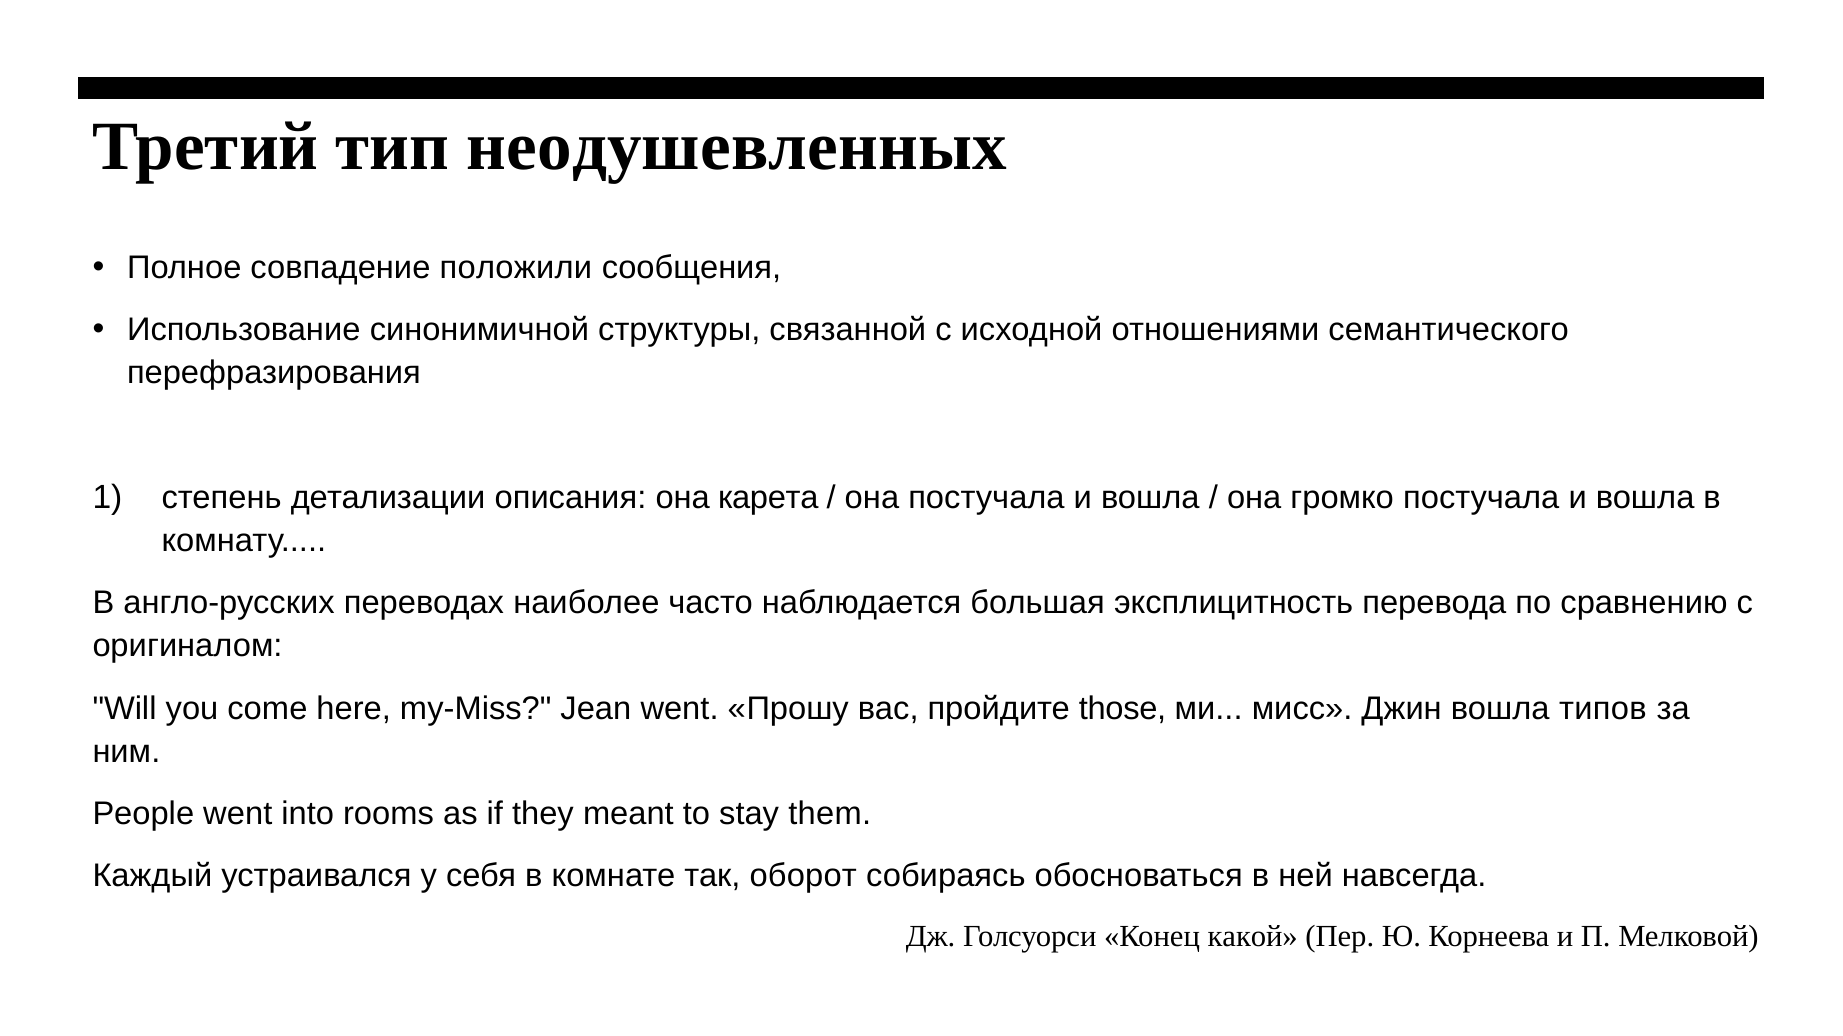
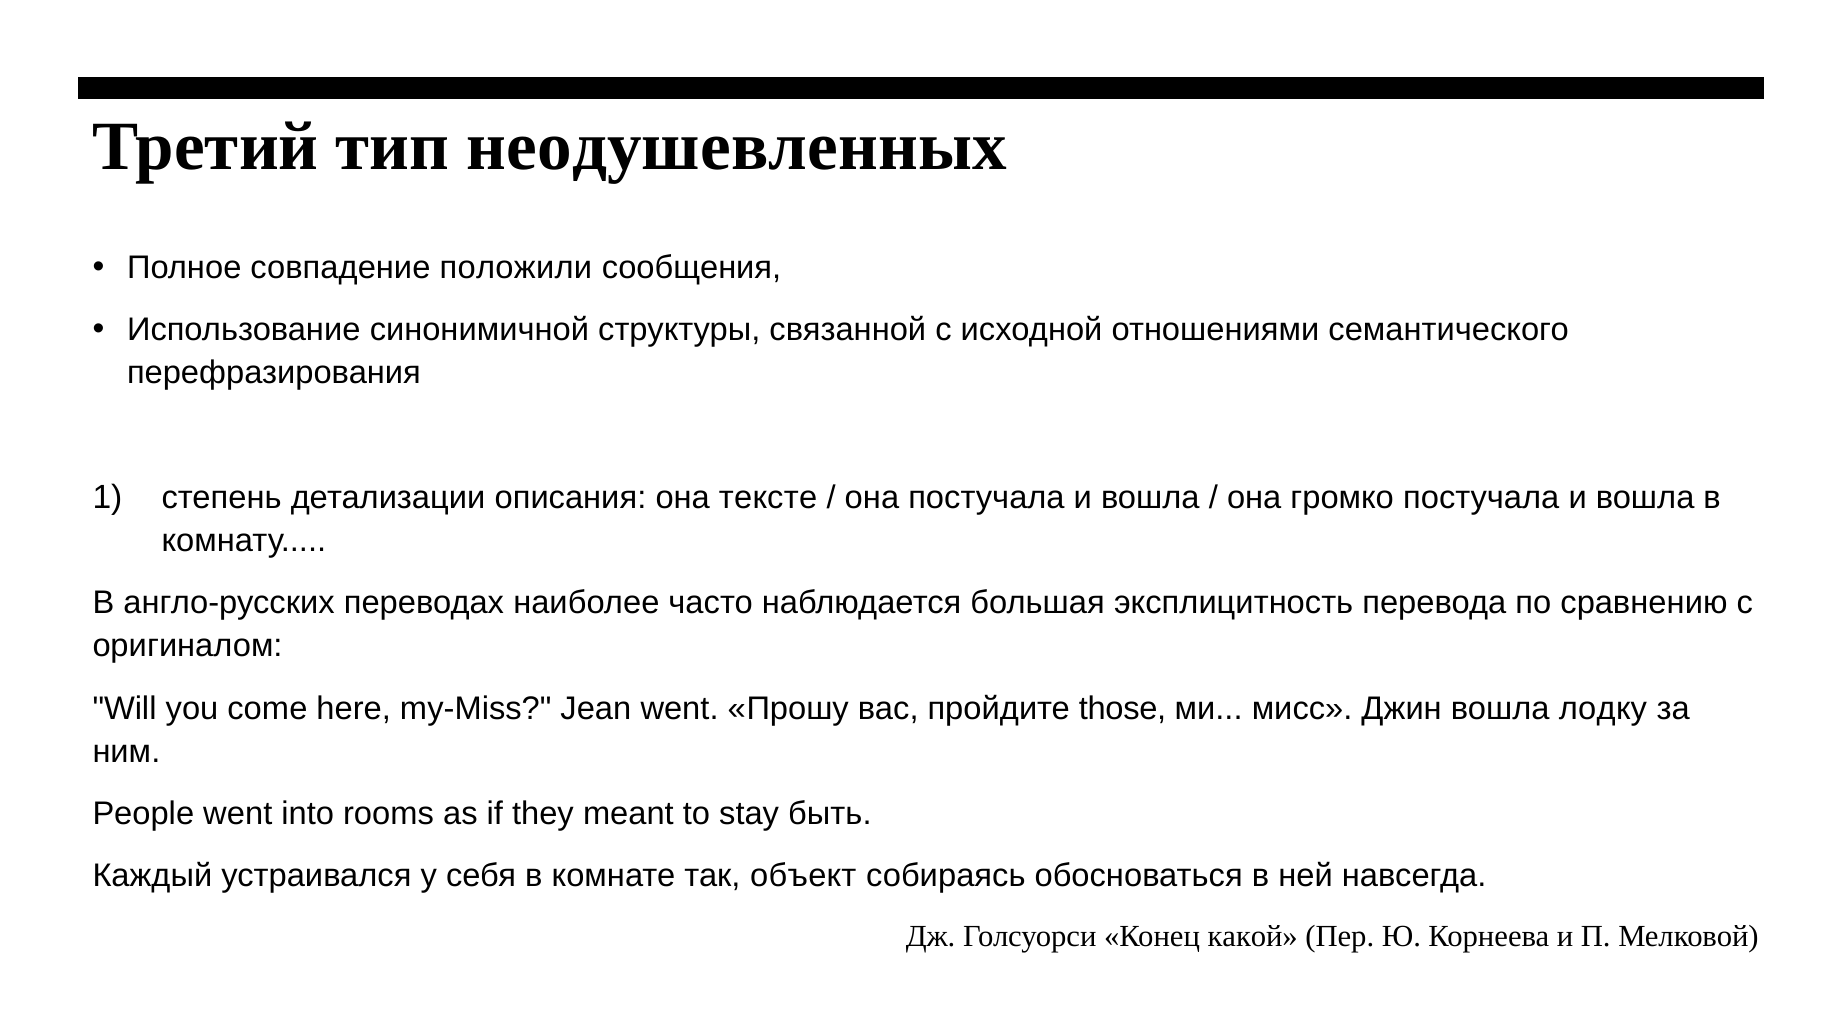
карета: карета -> тексте
типов: типов -> лодку
them: them -> быть
оборот: оборот -> объект
